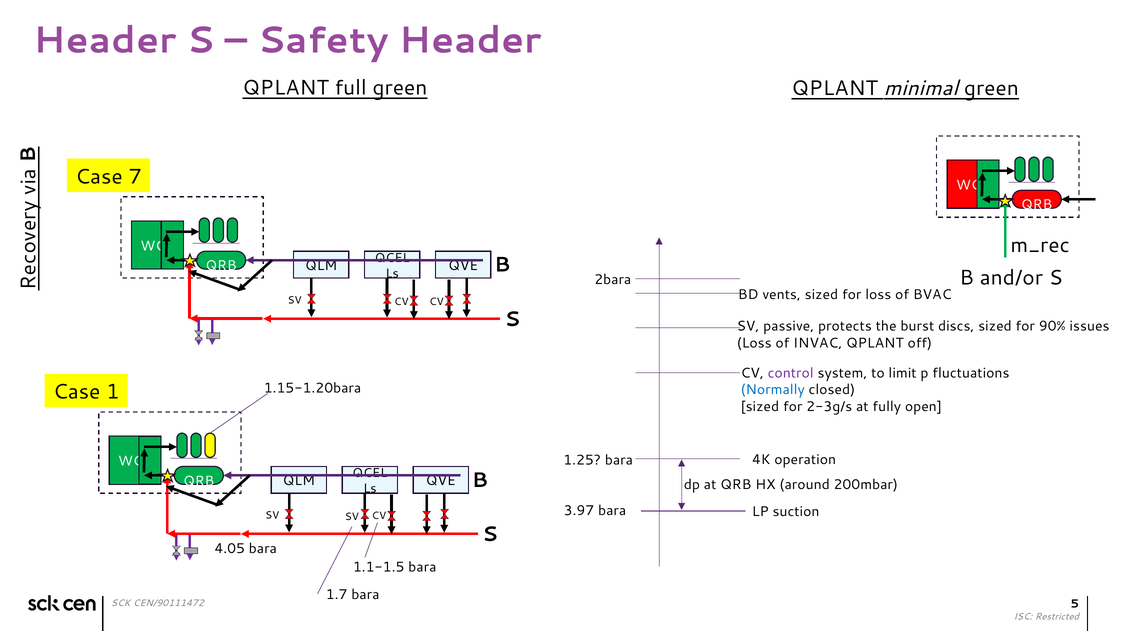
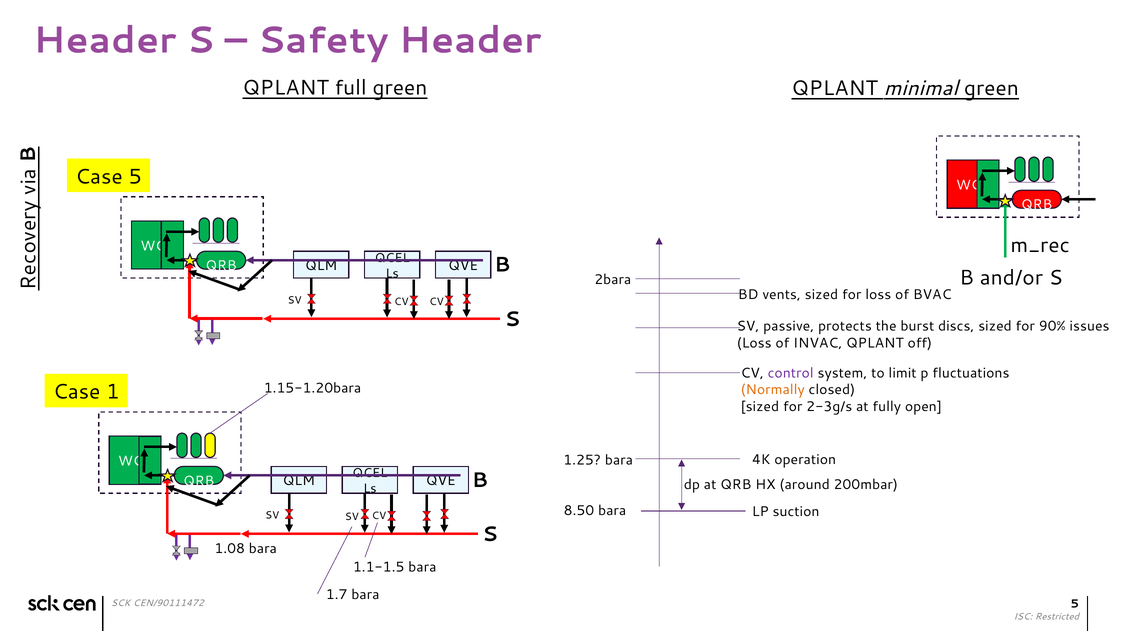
Case 7: 7 -> 5
Normally colour: blue -> orange
3.97: 3.97 -> 8.50
4.05: 4.05 -> 1.08
